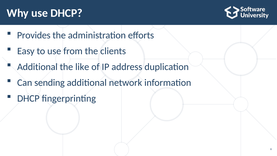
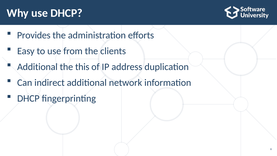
like: like -> this
sending: sending -> indirect
